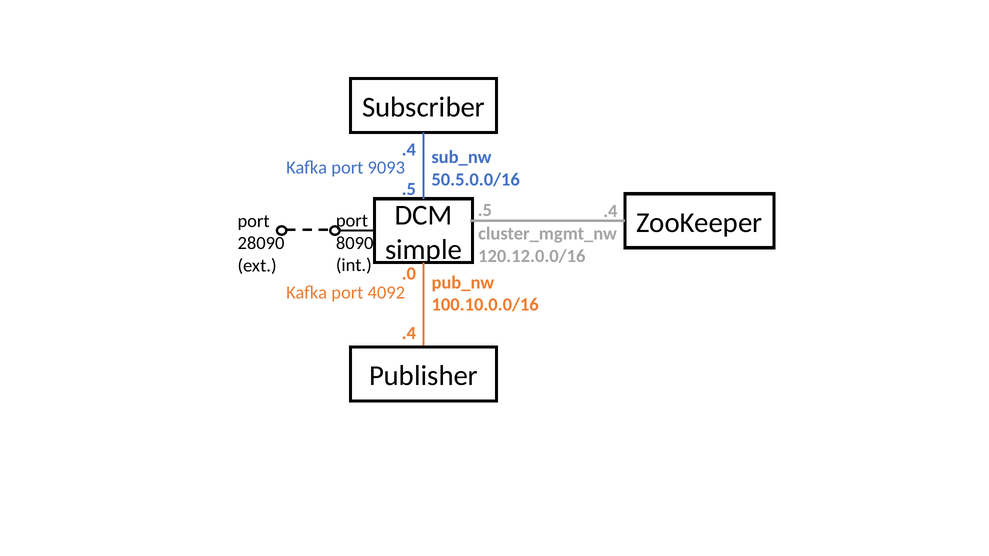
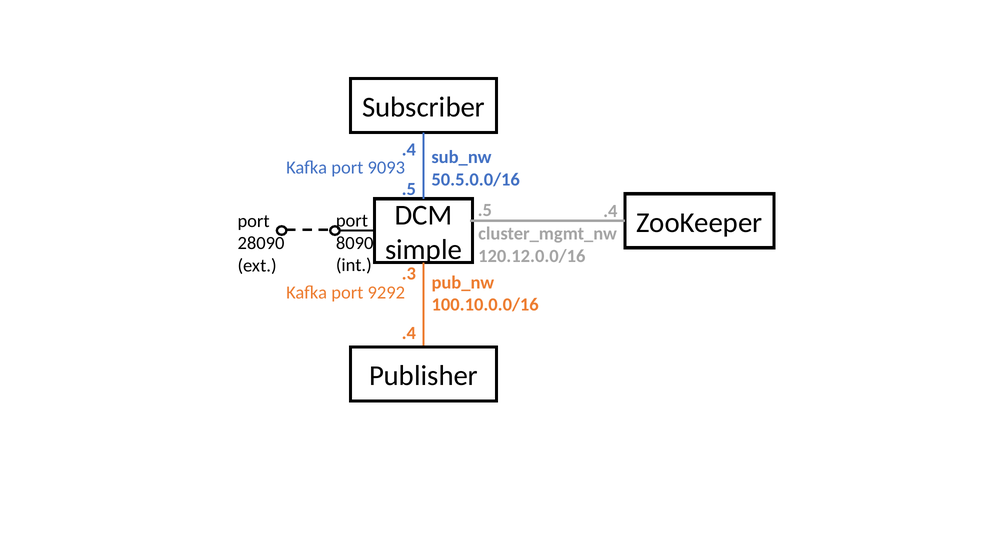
.0: .0 -> .3
4092: 4092 -> 9292
